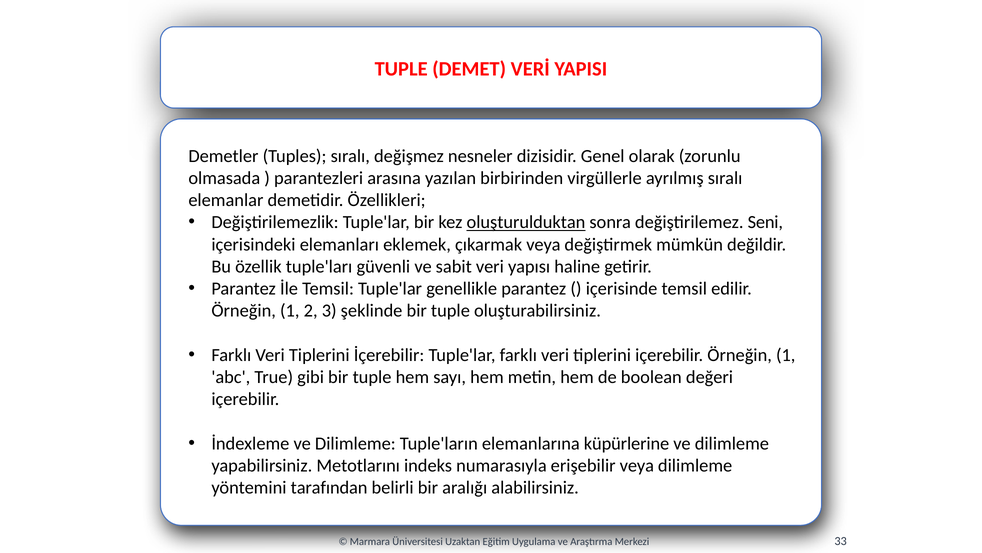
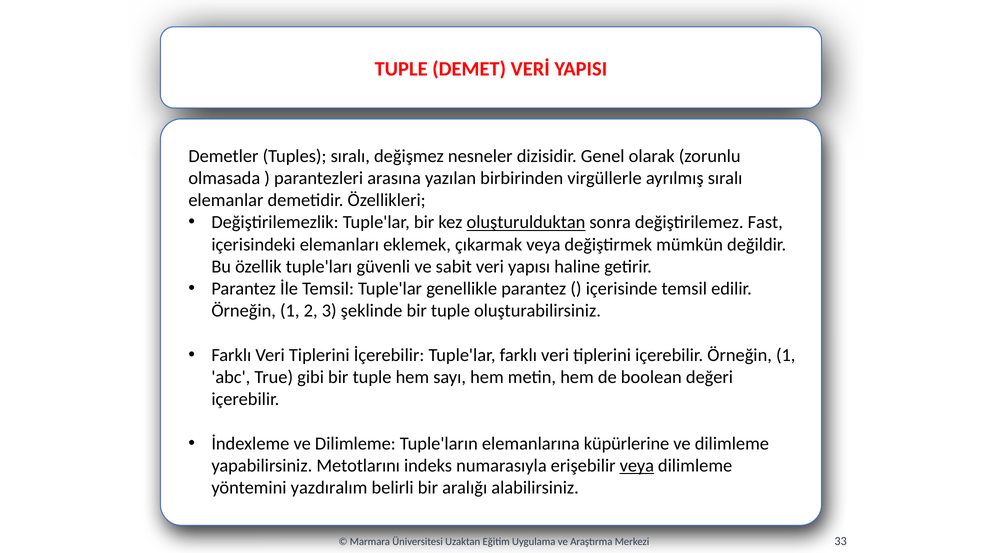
Seni: Seni -> Fast
veya at (637, 465) underline: none -> present
tarafından: tarafından -> yazdıralım
